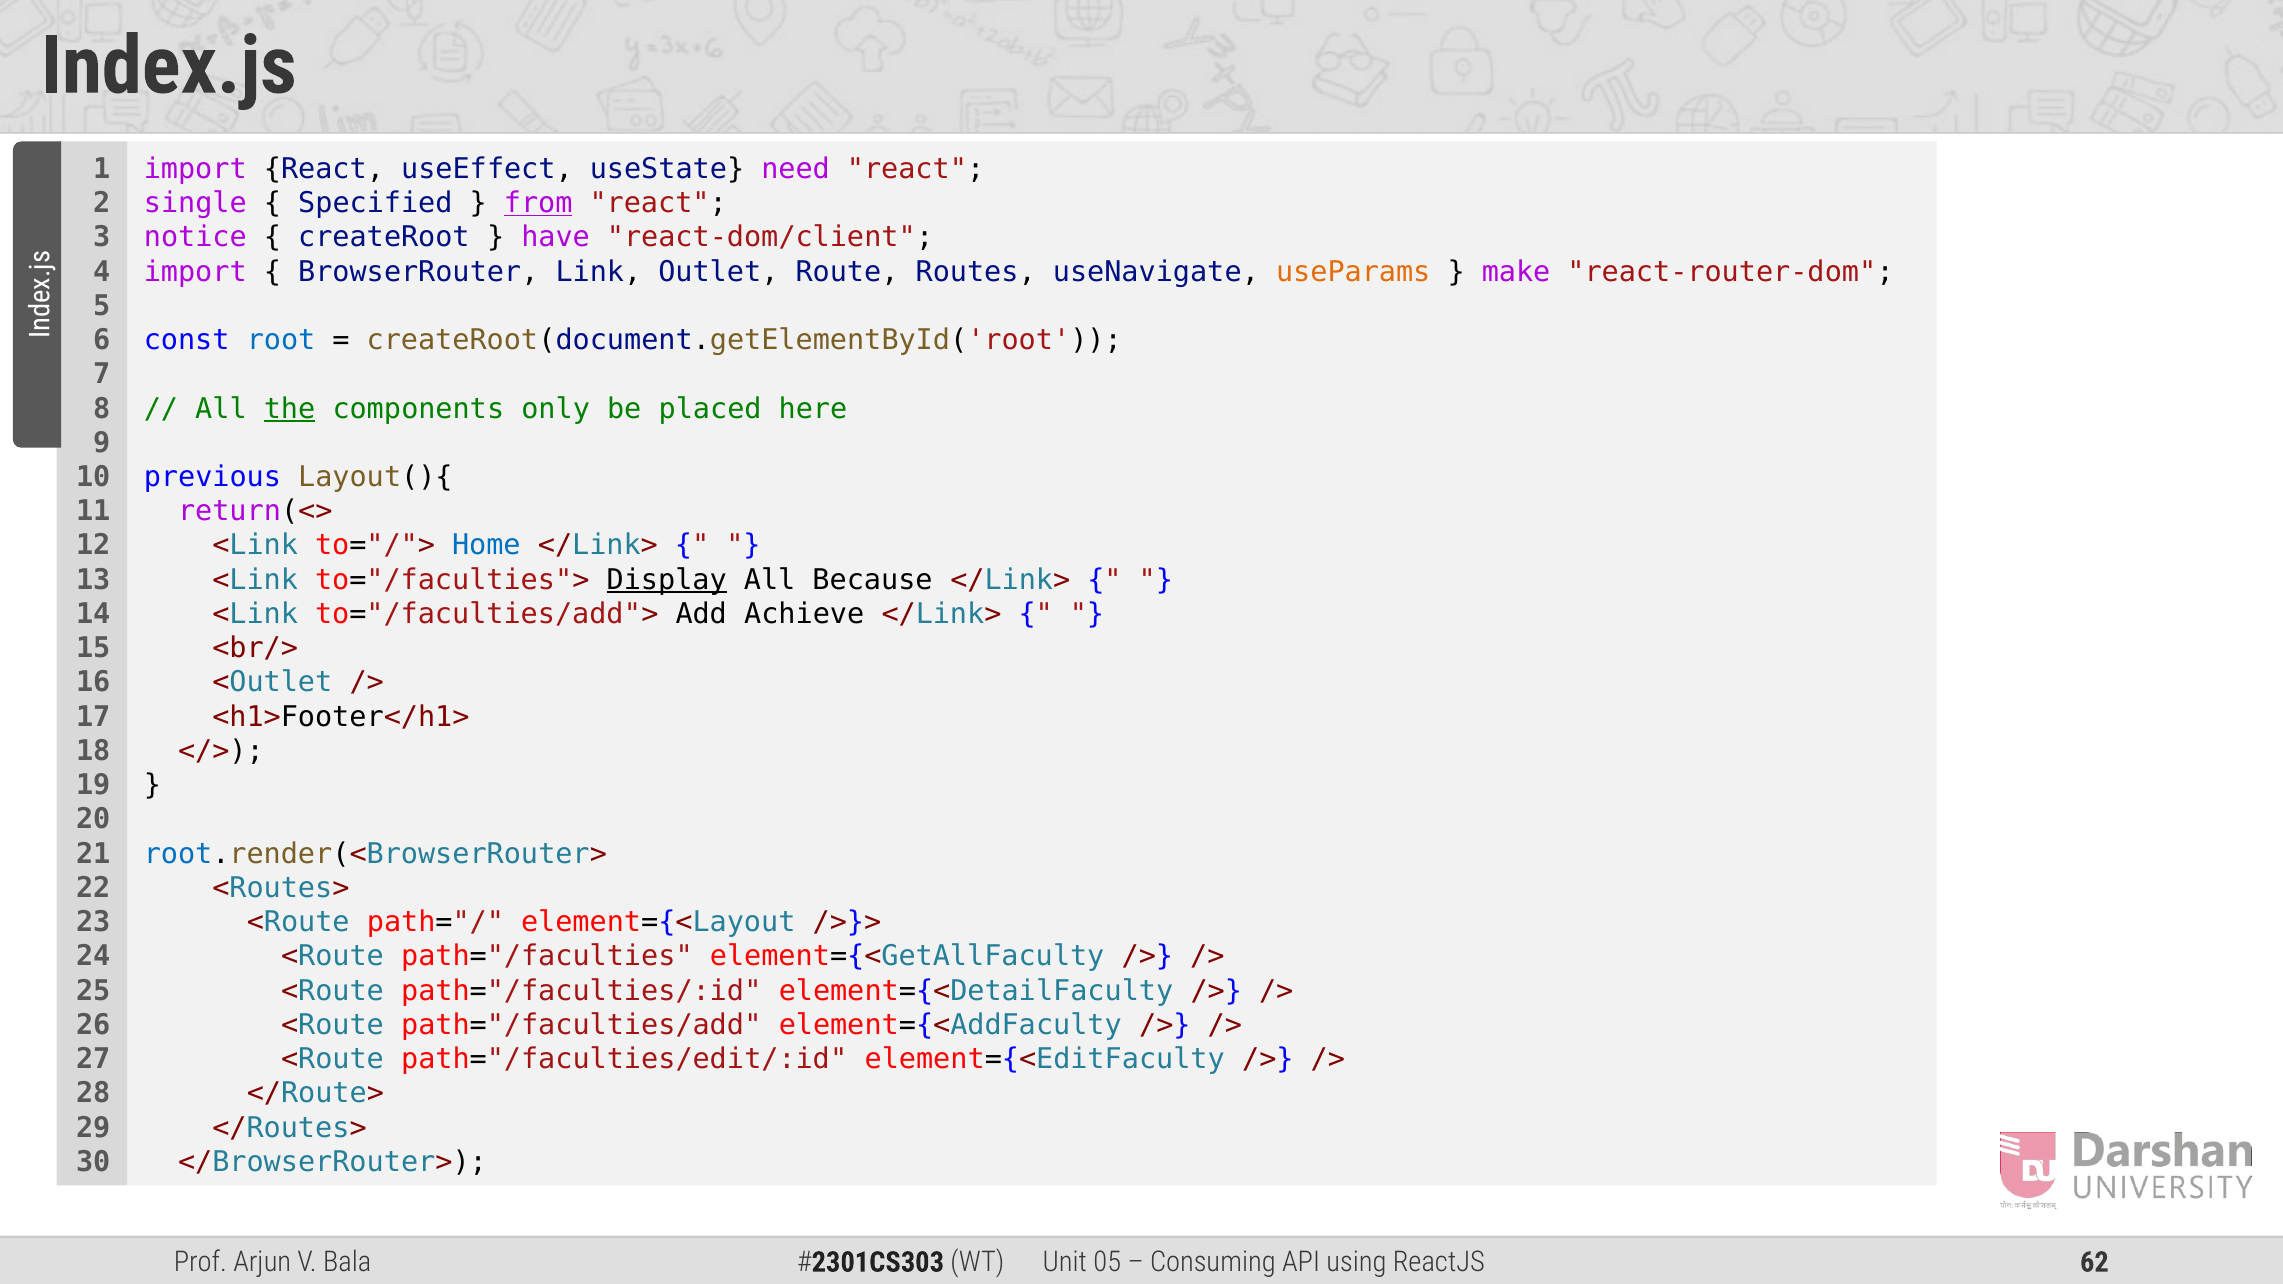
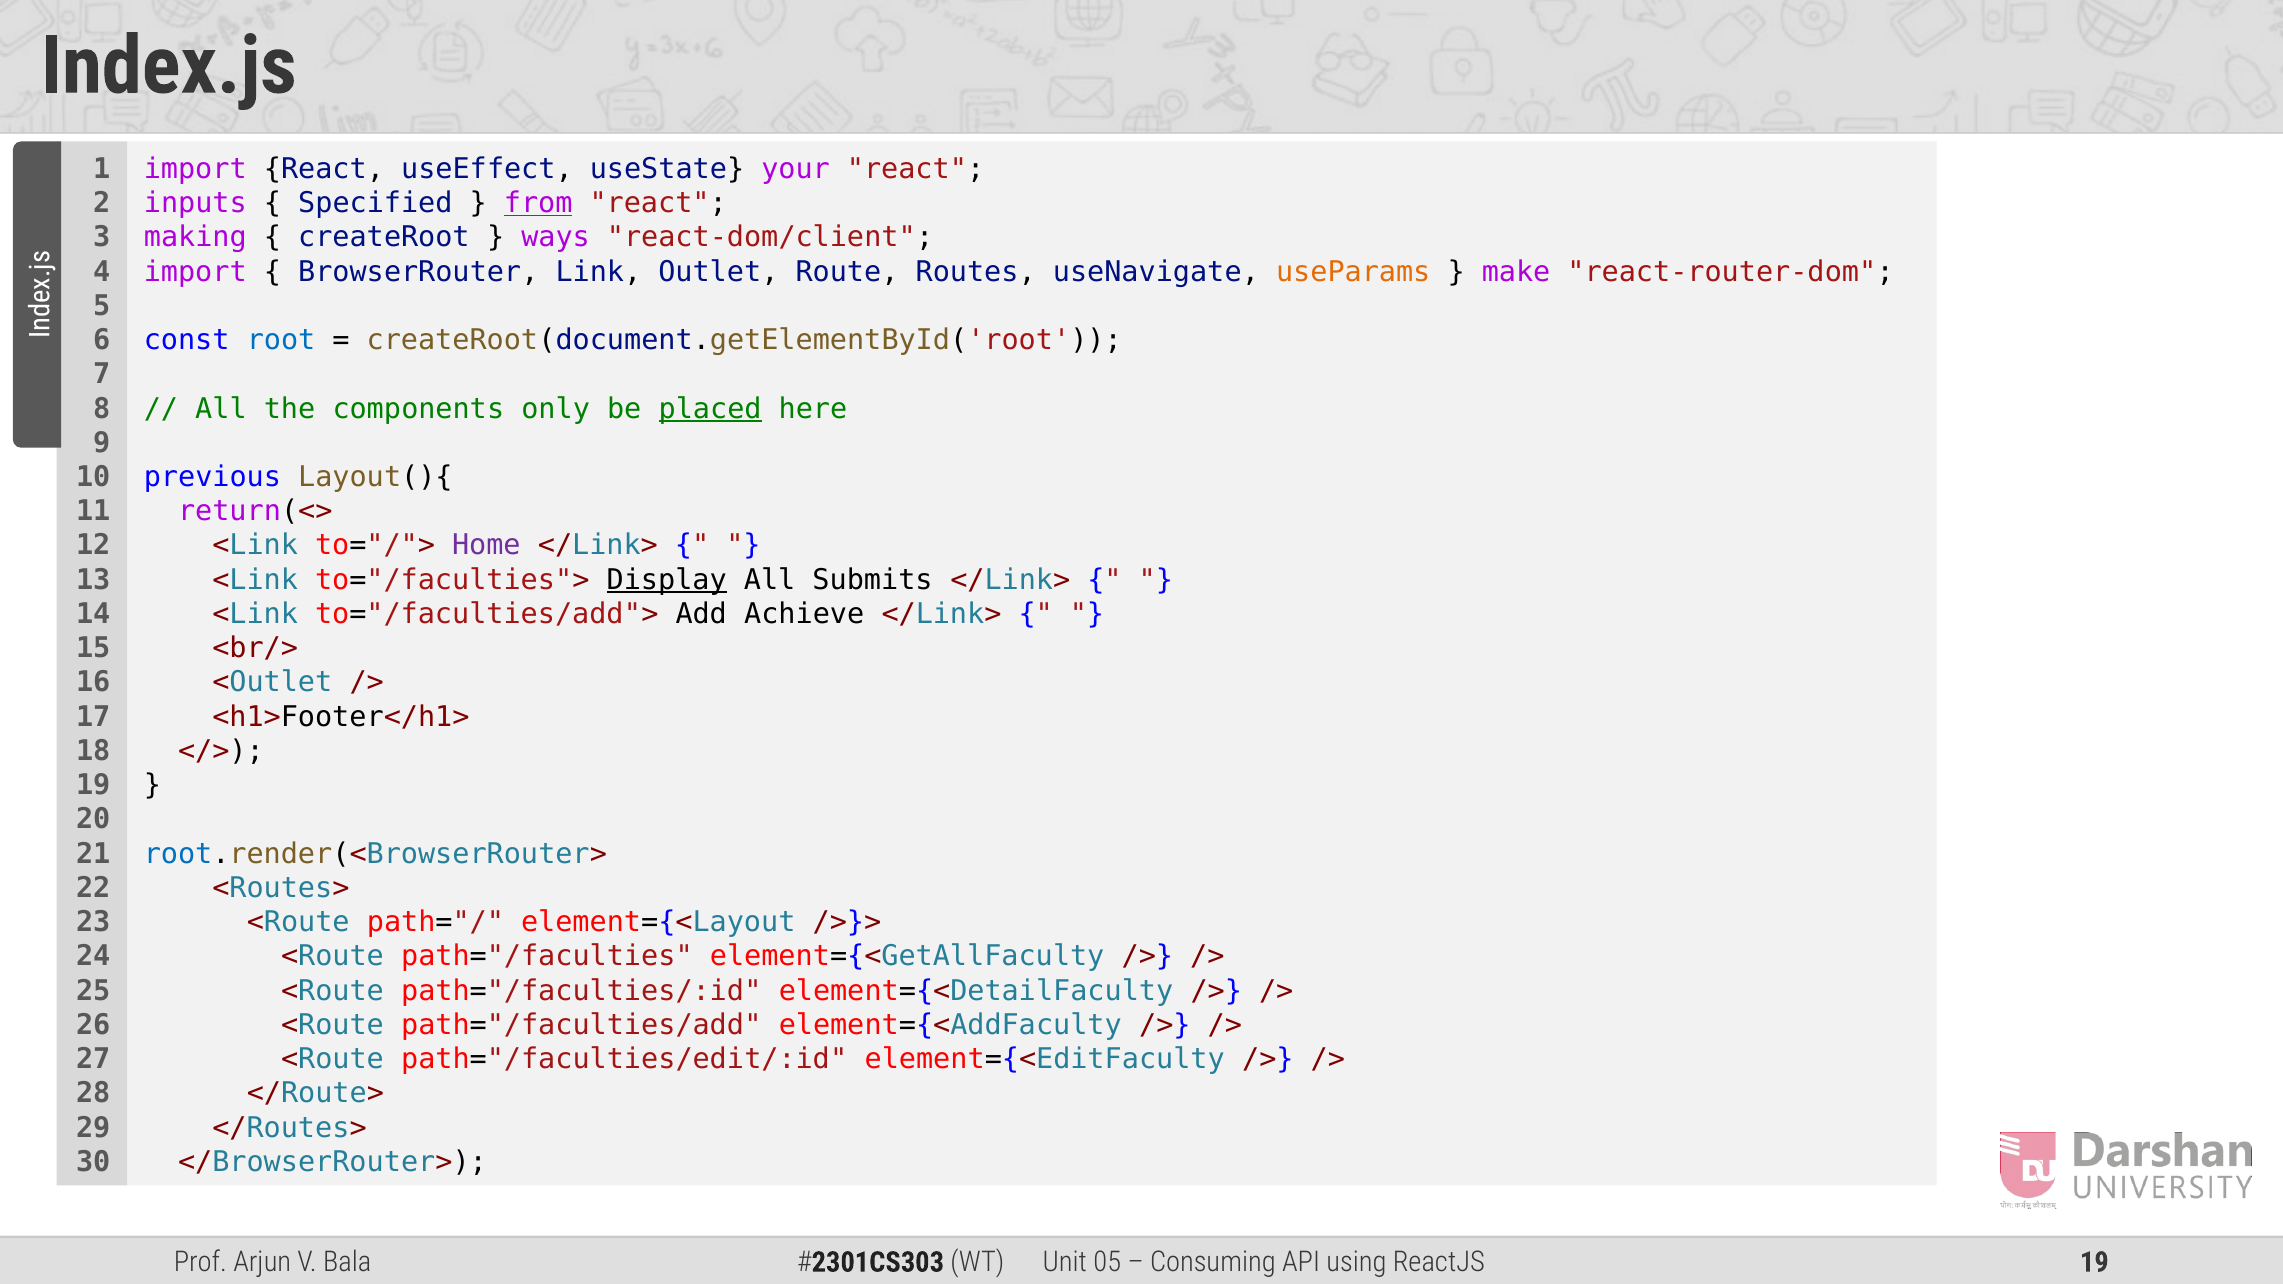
need: need -> your
single: single -> inputs
notice: notice -> making
have: have -> ways
the underline: present -> none
placed underline: none -> present
Home colour: blue -> purple
Because: Because -> Submits
62 at (2094, 1262): 62 -> 19
